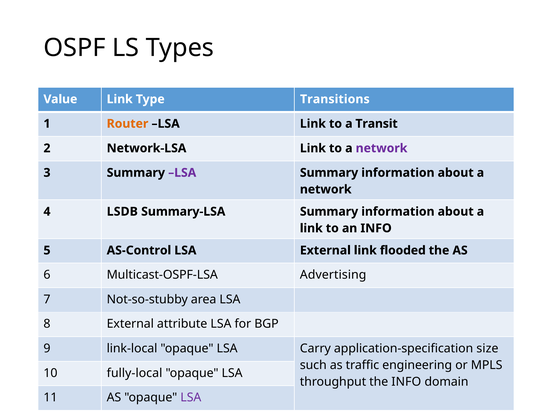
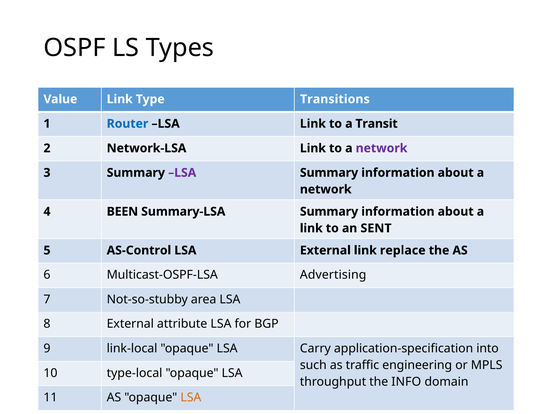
Router colour: orange -> blue
LSDB: LSDB -> BEEN
an INFO: INFO -> SENT
flooded: flooded -> replace
size: size -> into
fully-local: fully-local -> type-local
LSA at (191, 397) colour: purple -> orange
